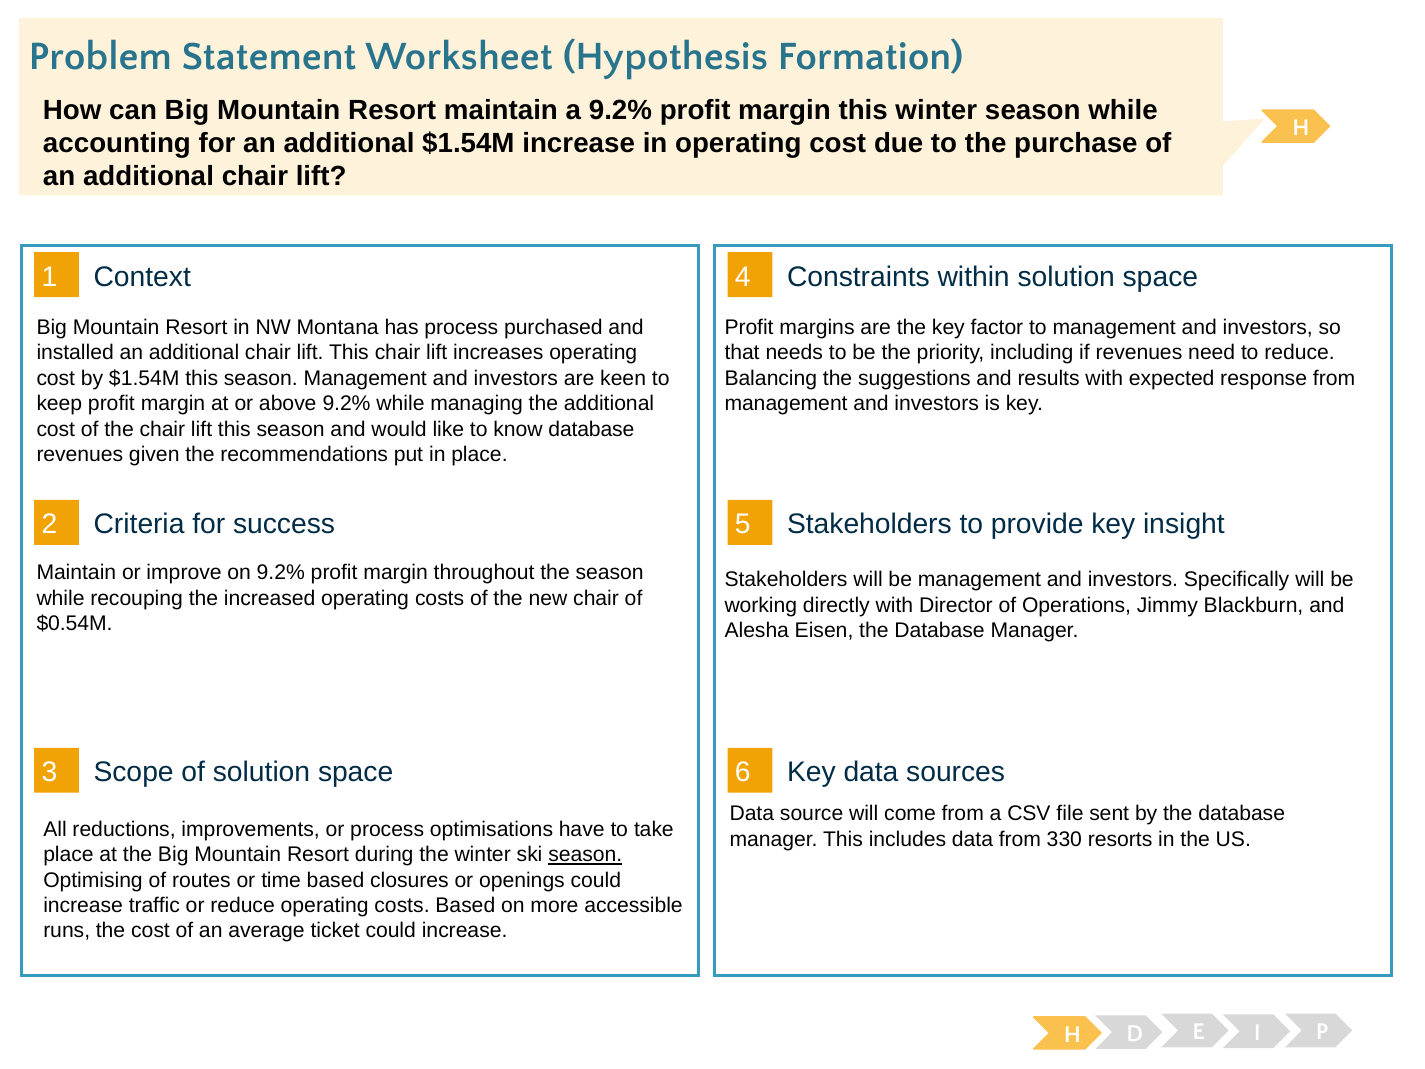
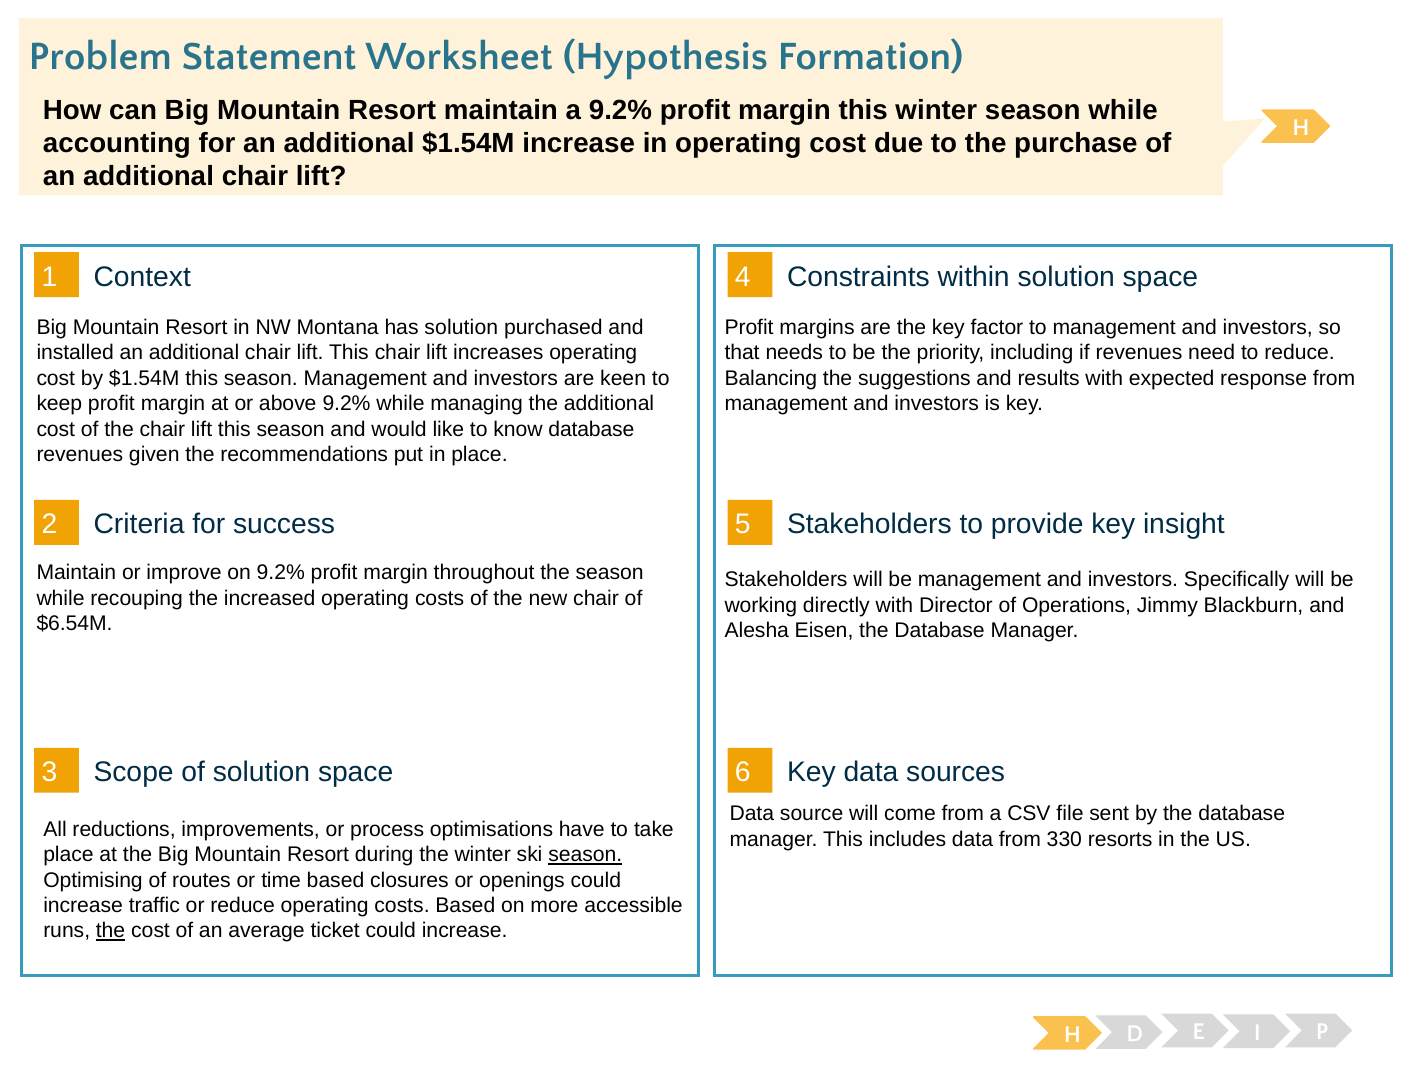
has process: process -> solution
$0.54M: $0.54M -> $6.54M
the at (111, 931) underline: none -> present
